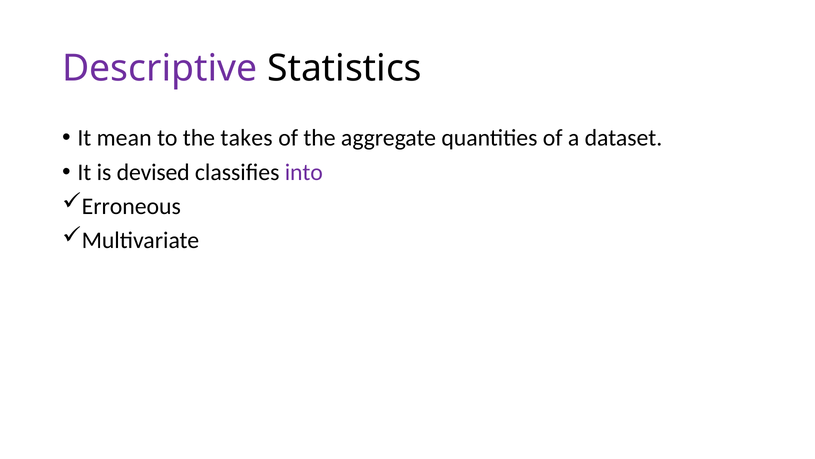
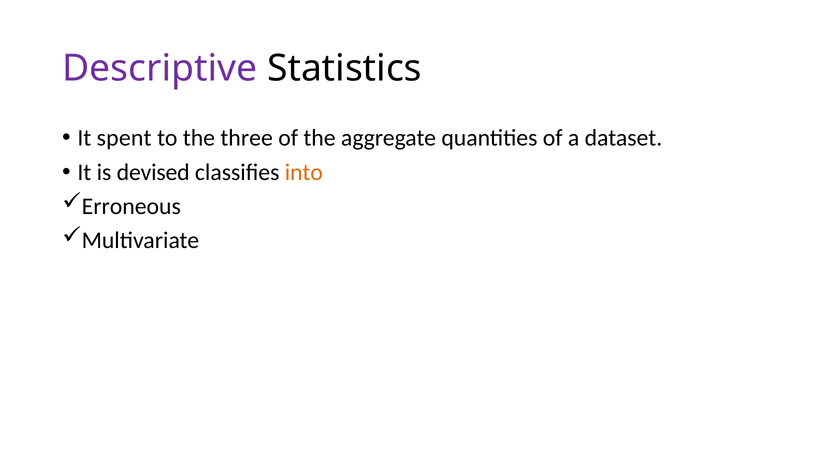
mean: mean -> spent
takes: takes -> three
into colour: purple -> orange
